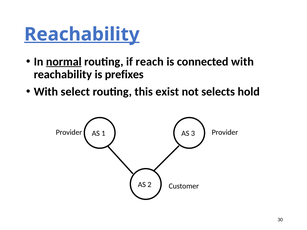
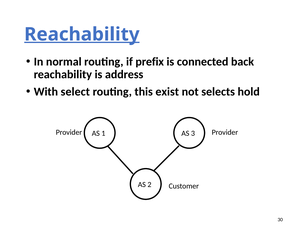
normal underline: present -> none
reach: reach -> prefix
connected with: with -> back
prefixes: prefixes -> address
